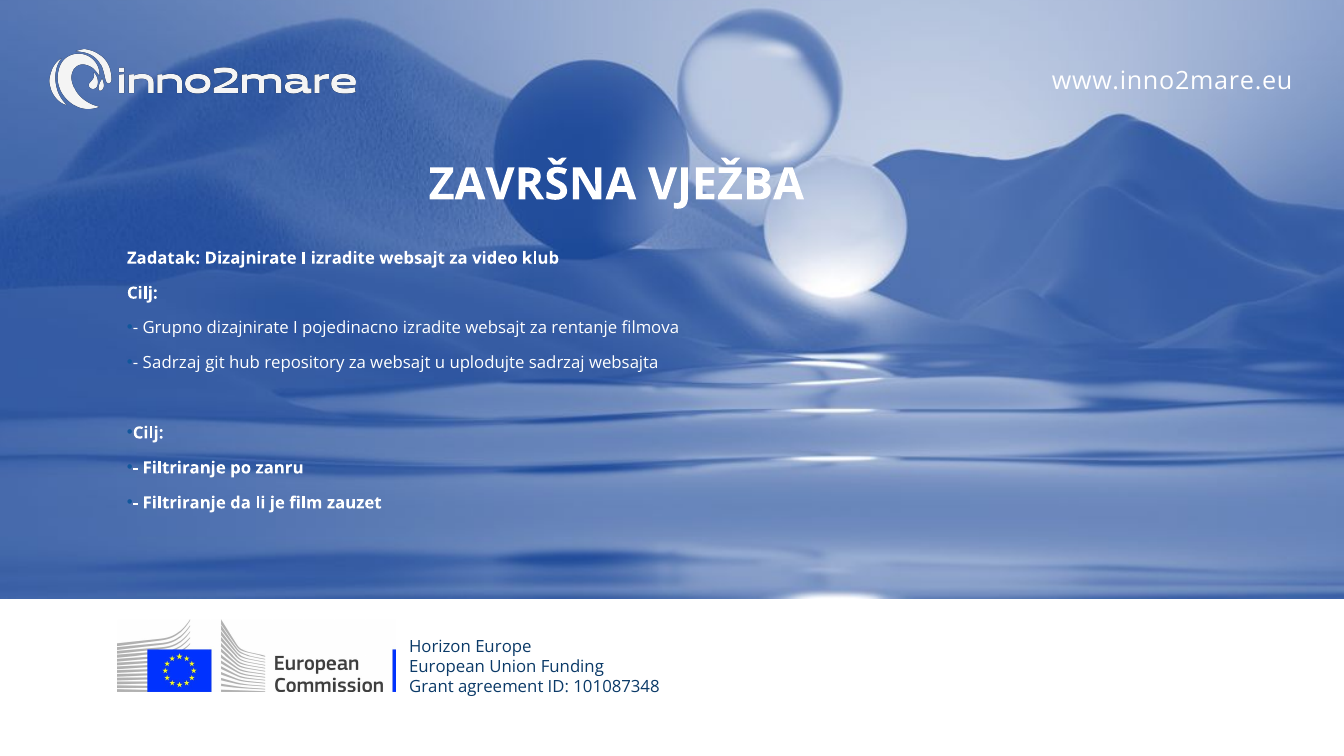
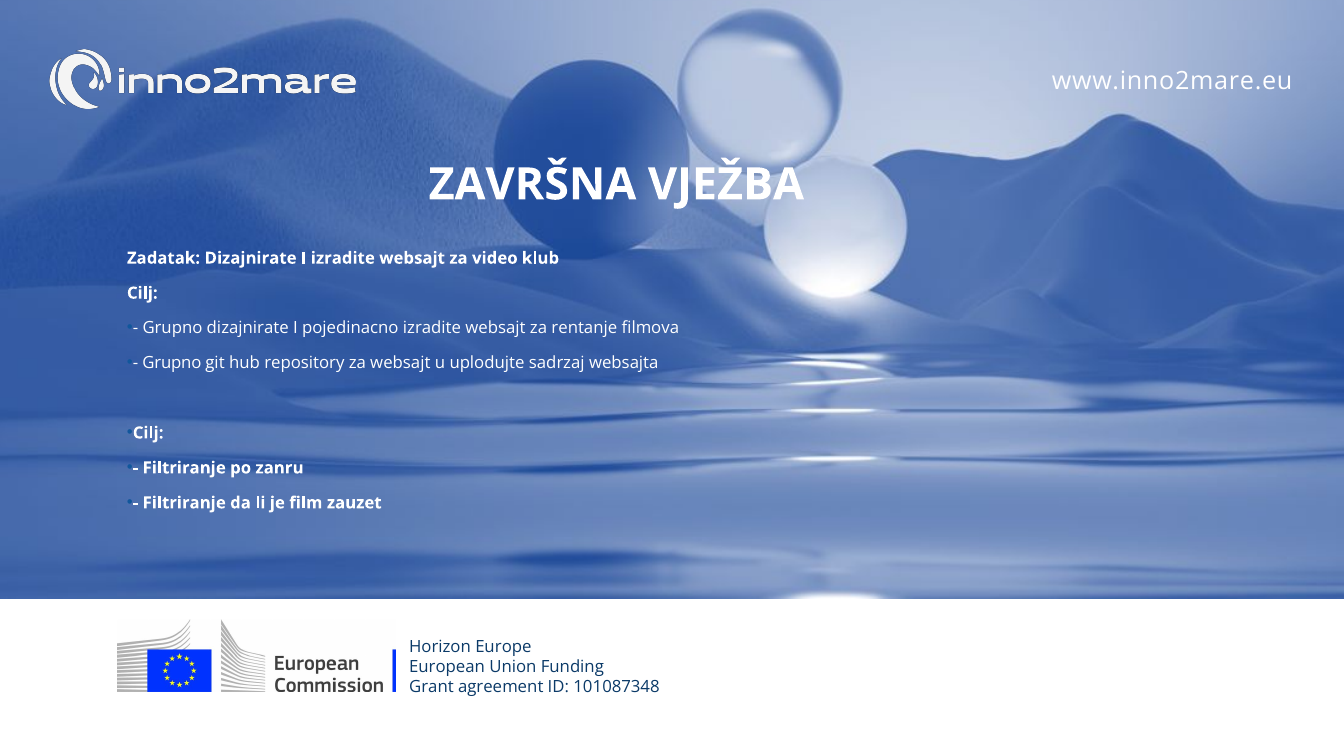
Sadrzaj at (172, 363): Sadrzaj -> Grupno
